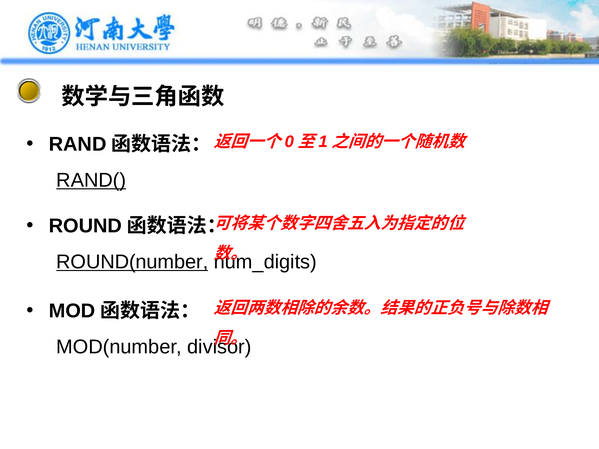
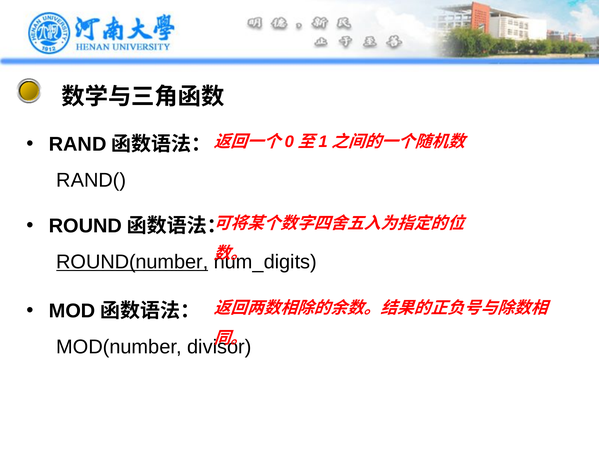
RAND( underline: present -> none
